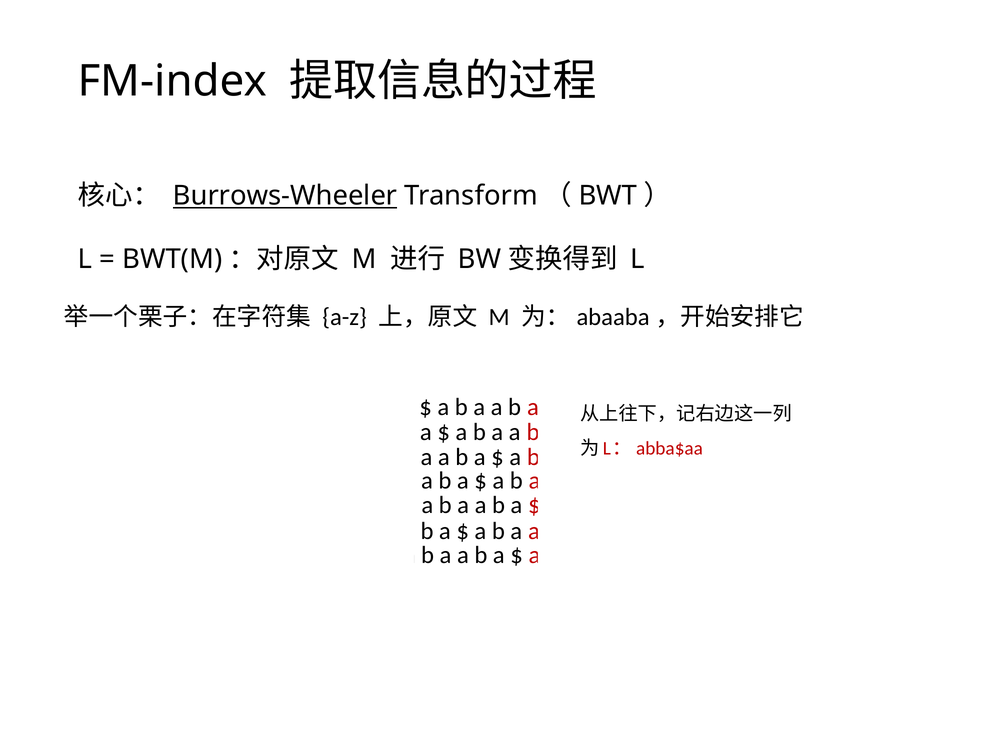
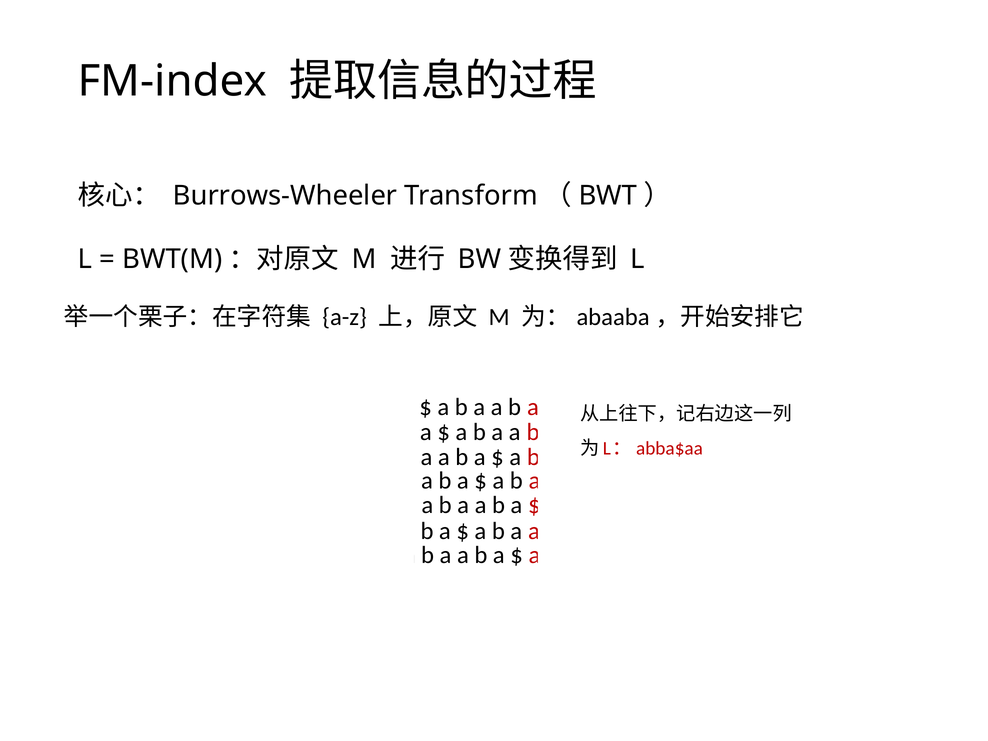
Burrows-Wheeler underline: present -> none
